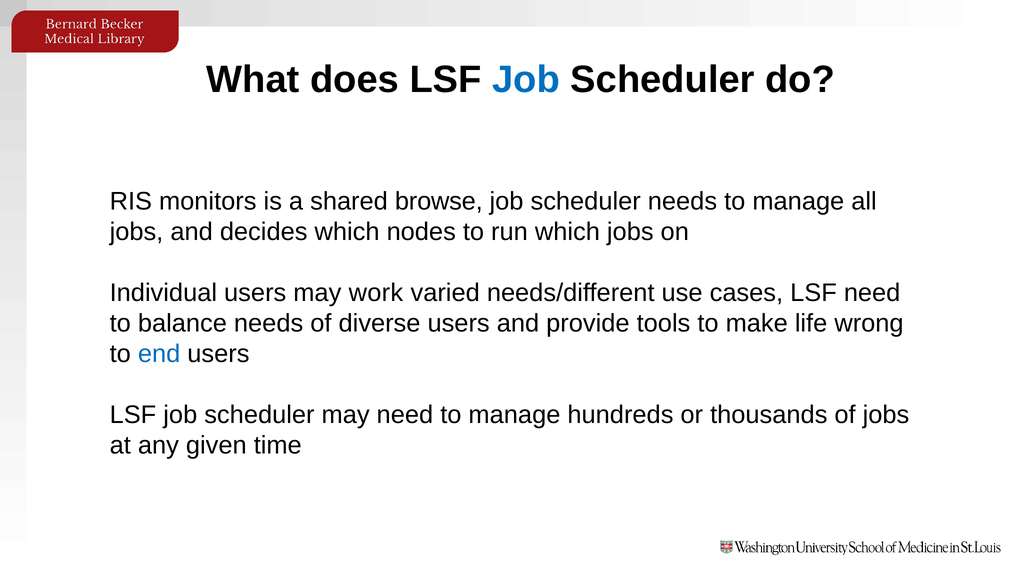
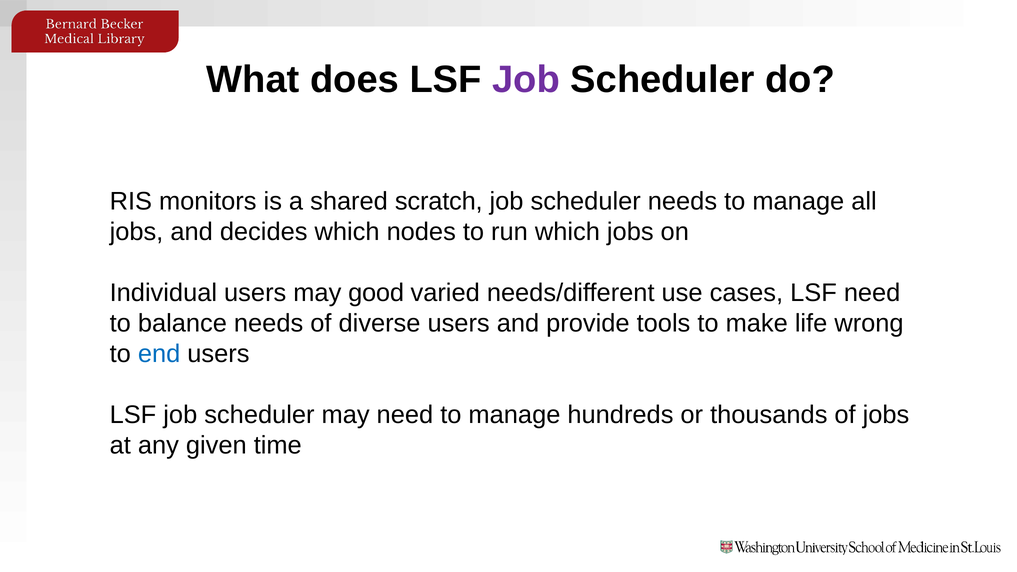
Job at (526, 79) colour: blue -> purple
browse: browse -> scratch
work: work -> good
